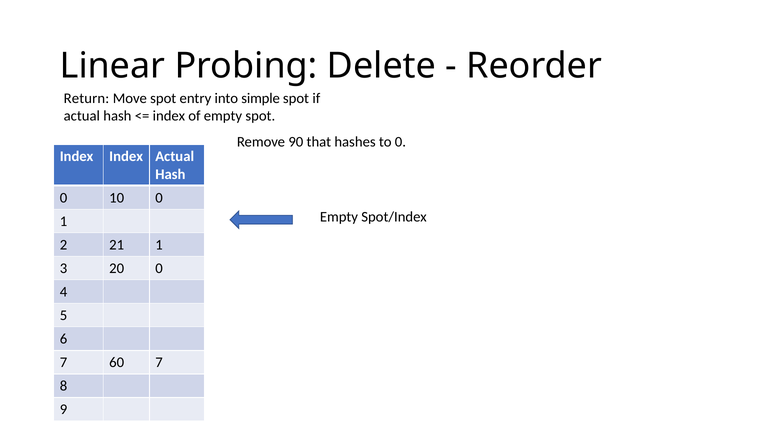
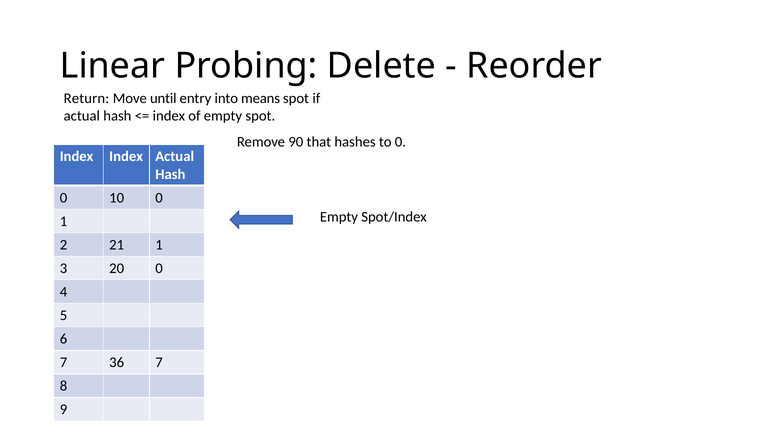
Move spot: spot -> until
simple: simple -> means
60: 60 -> 36
